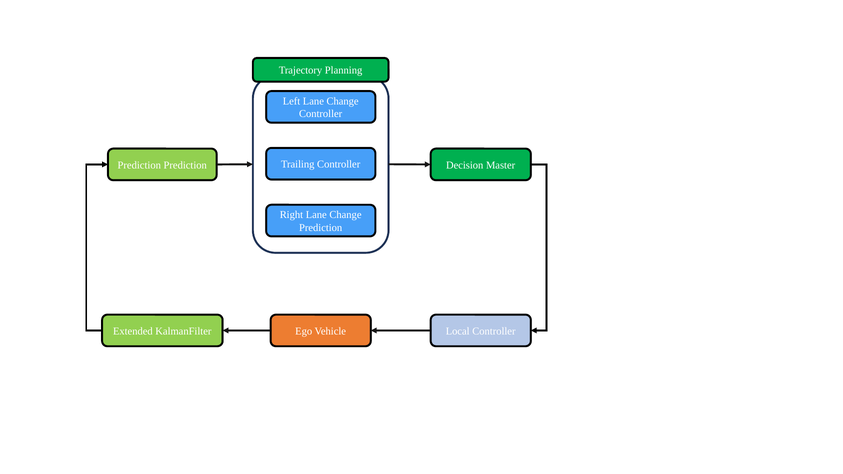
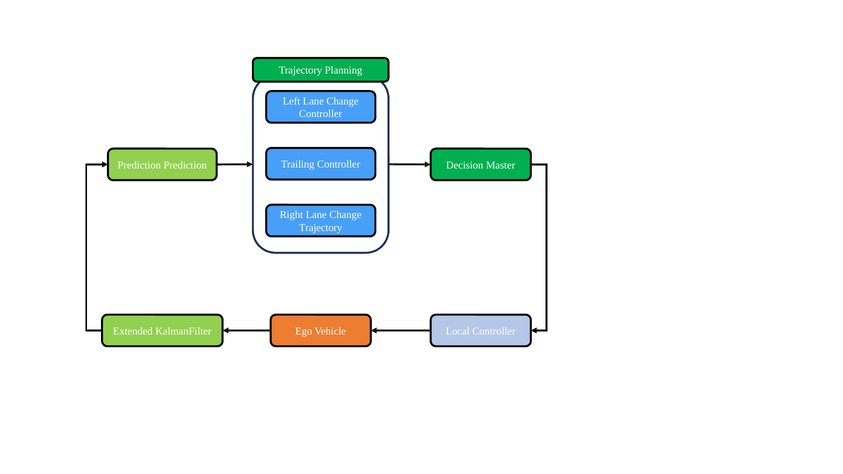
Prediction at (321, 228): Prediction -> Trajectory
